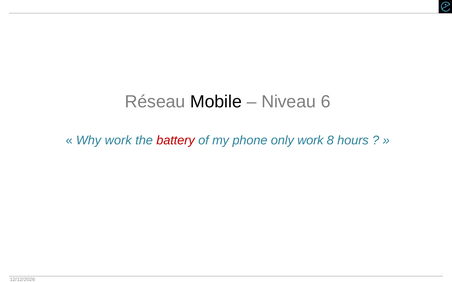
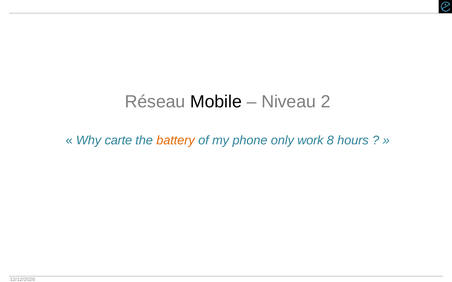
6: 6 -> 2
Why work: work -> carte
battery colour: red -> orange
